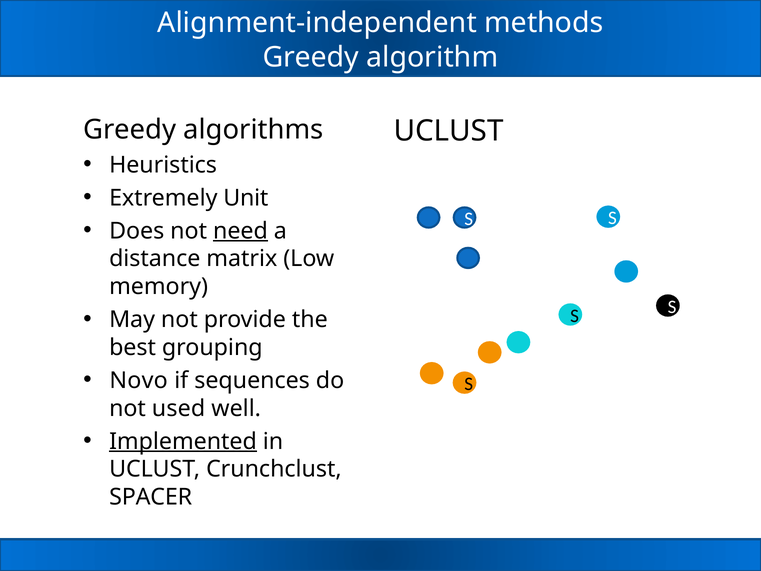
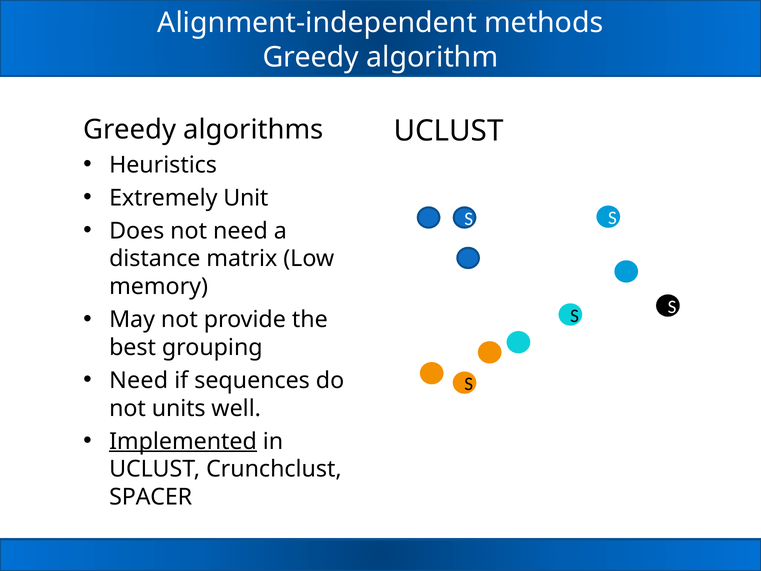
need at (240, 231) underline: present -> none
Novo at (139, 380): Novo -> Need
used: used -> units
